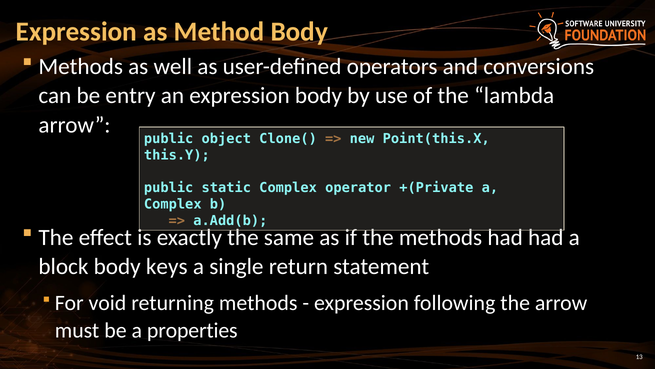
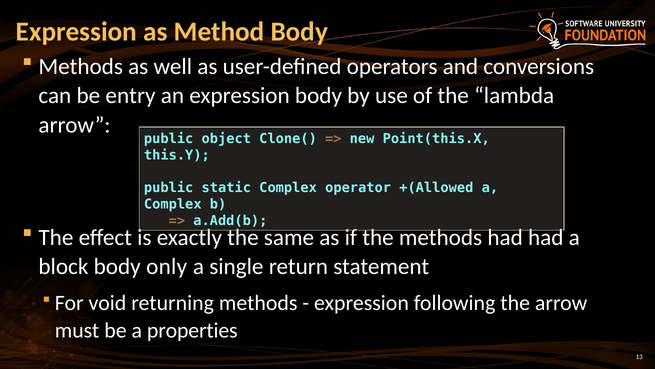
+(Private: +(Private -> +(Allowed
keys: keys -> only
